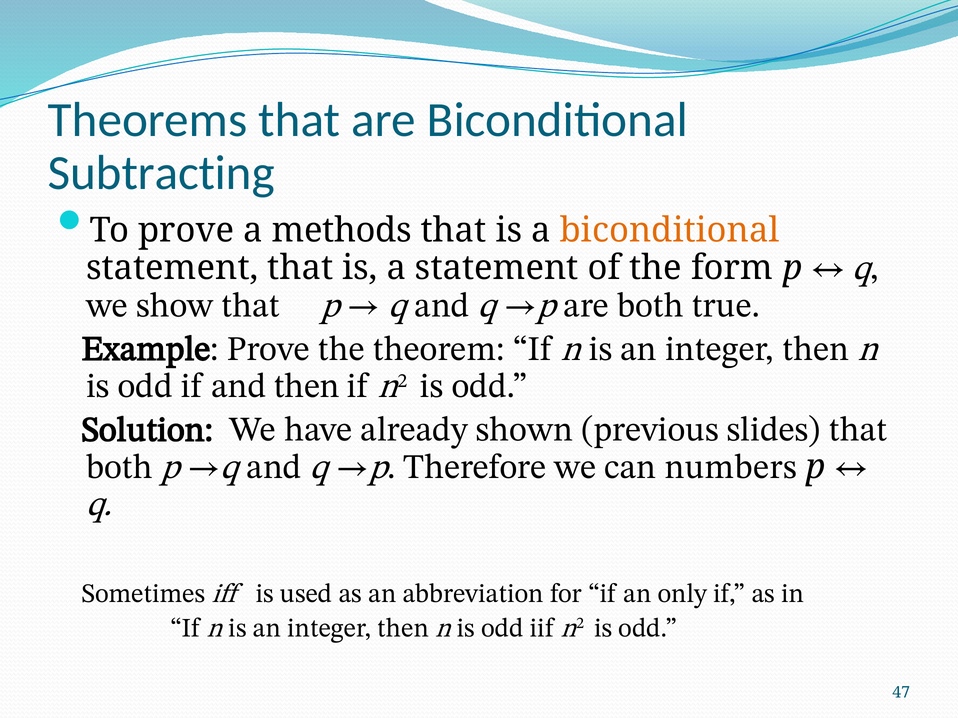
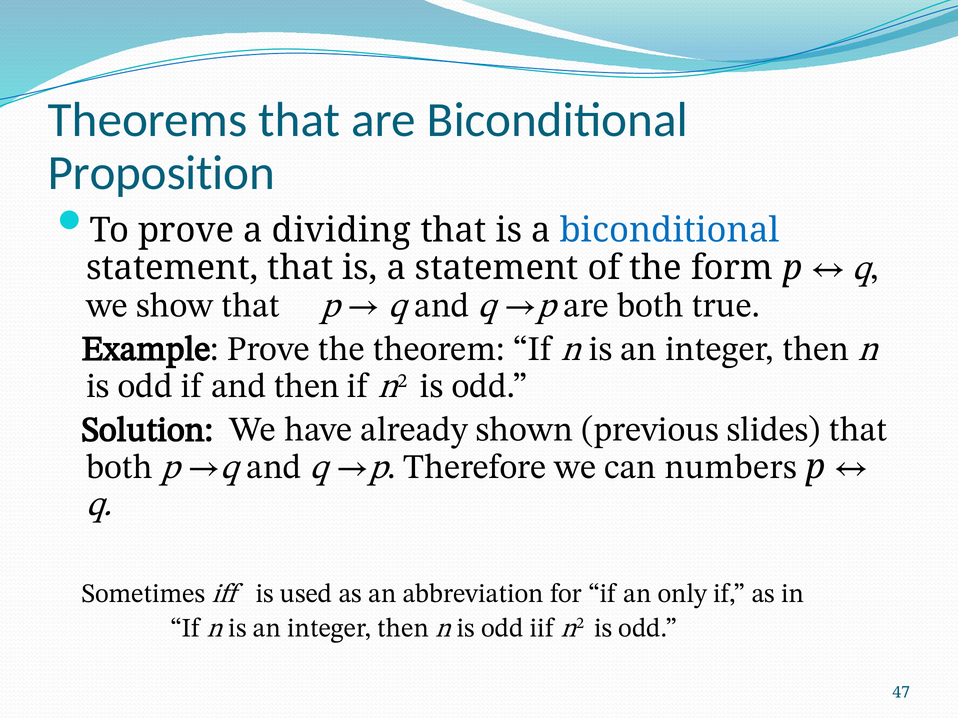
Subtracting: Subtracting -> Proposition
methods: methods -> dividing
biconditional at (670, 231) colour: orange -> blue
